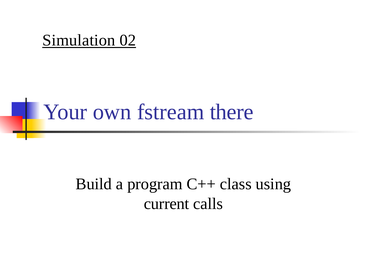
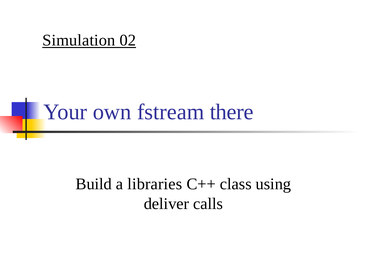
program: program -> libraries
current: current -> deliver
